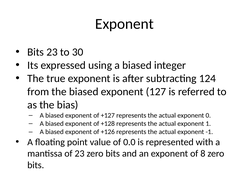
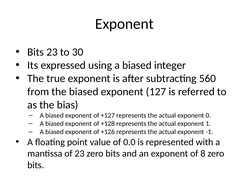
124: 124 -> 560
